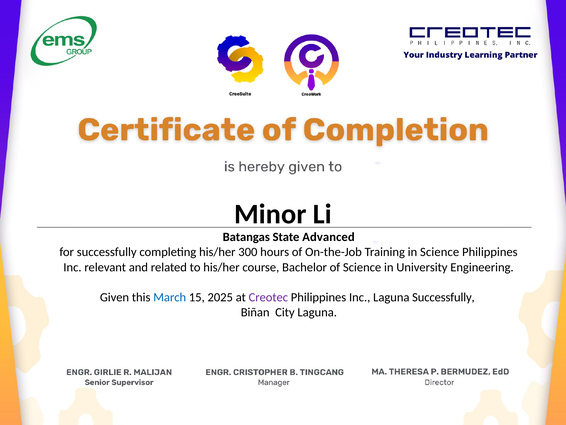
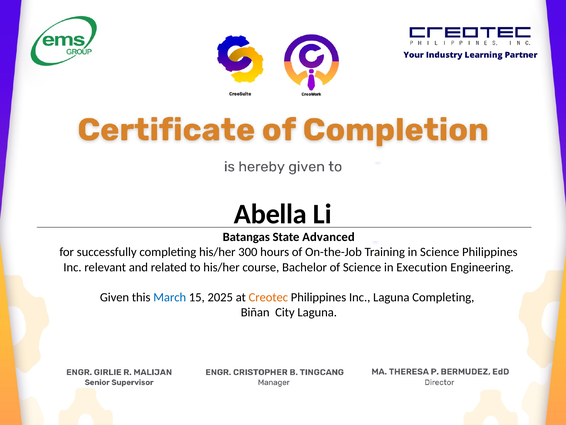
Minor: Minor -> Abella
University: University -> Execution
Creotec colour: purple -> orange
Laguna Successfully: Successfully -> Completing
